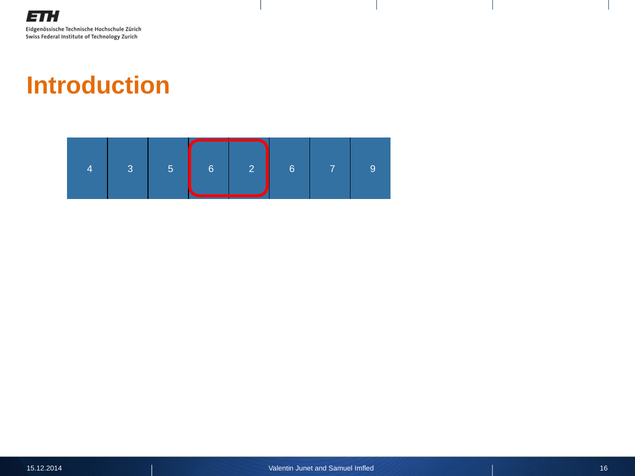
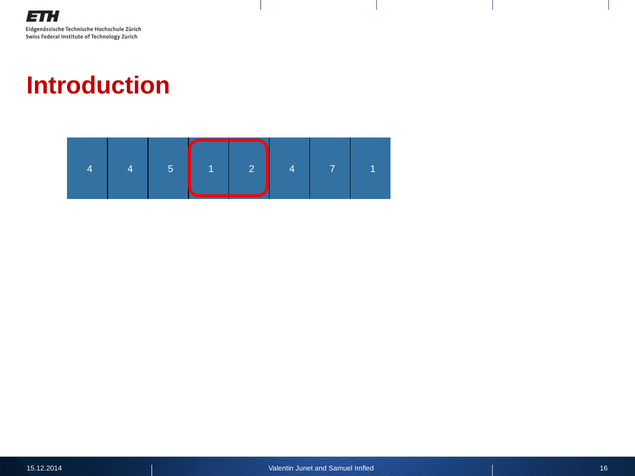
Introduction colour: orange -> red
4 3: 3 -> 4
5 6: 6 -> 1
2 6: 6 -> 4
7 9: 9 -> 1
